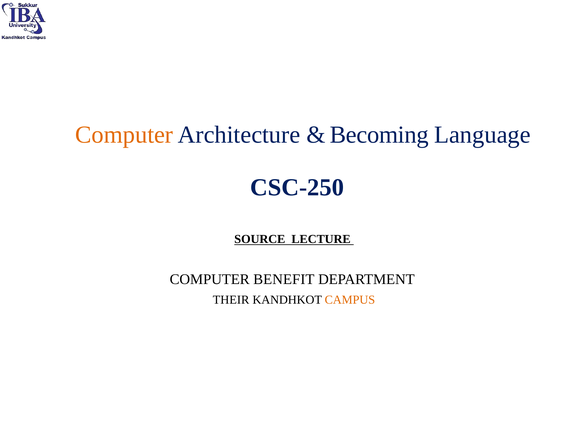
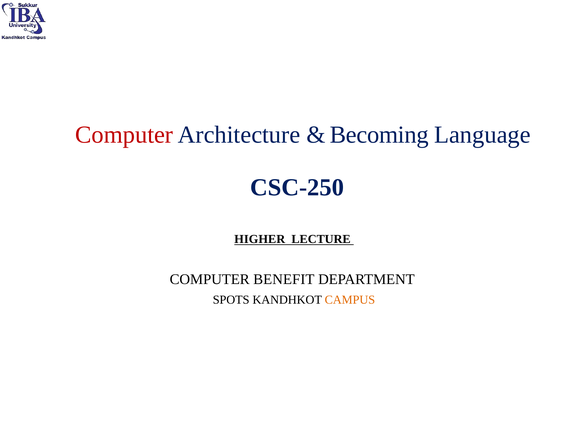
Computer at (124, 135) colour: orange -> red
SOURCE: SOURCE -> HIGHER
THEIR: THEIR -> SPOTS
